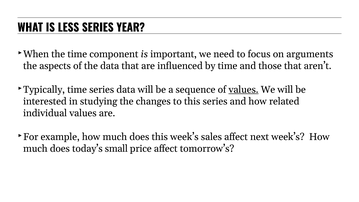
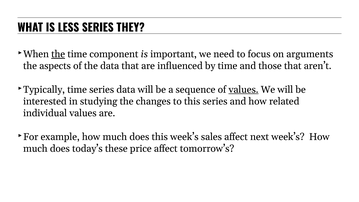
YEAR: YEAR -> THEY
the at (58, 54) underline: none -> present
small: small -> these
